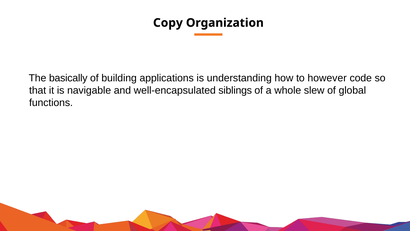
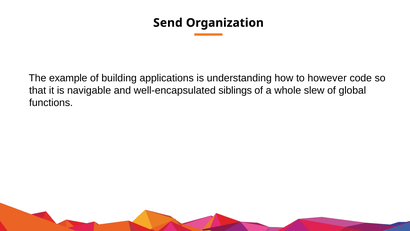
Copy: Copy -> Send
basically: basically -> example
